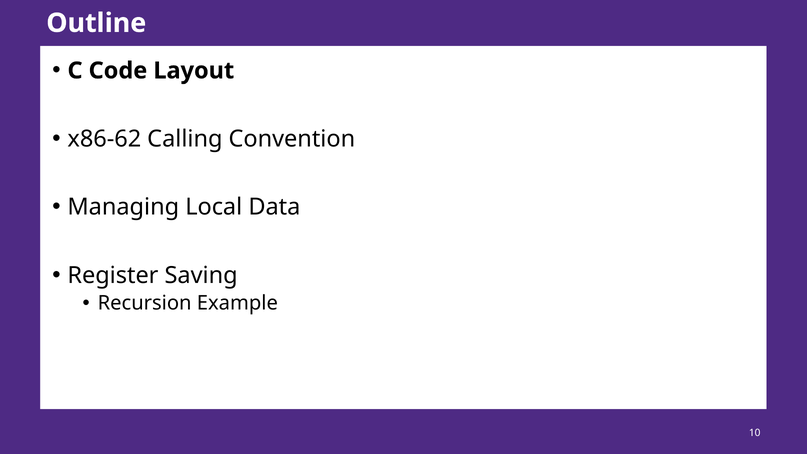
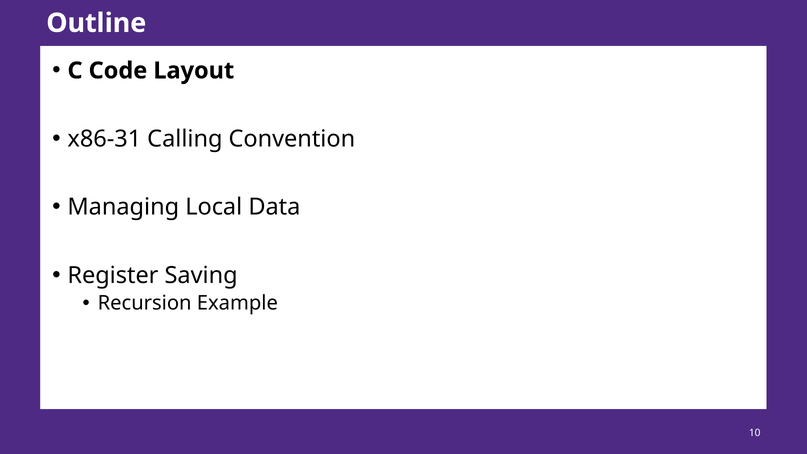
x86-62: x86-62 -> x86-31
